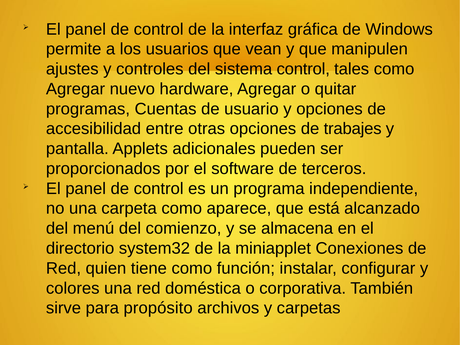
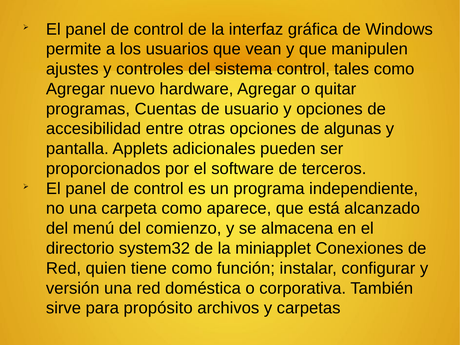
trabajes: trabajes -> algunas
colores: colores -> versión
